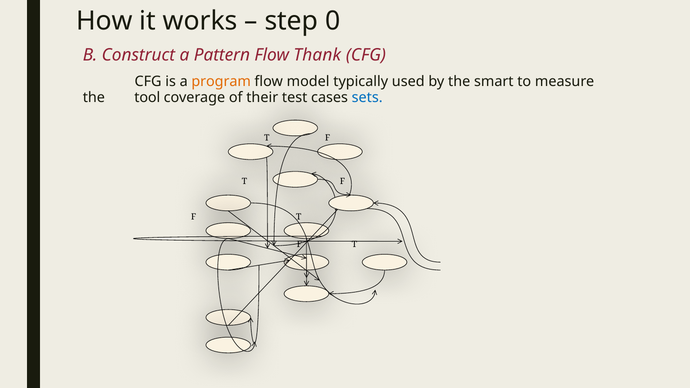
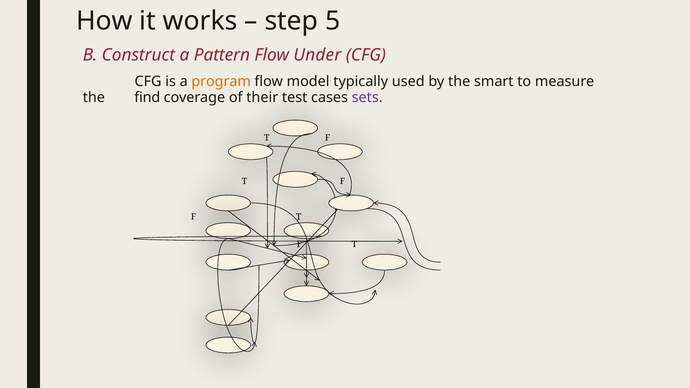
0: 0 -> 5
Thank: Thank -> Under
tool: tool -> find
sets colour: blue -> purple
